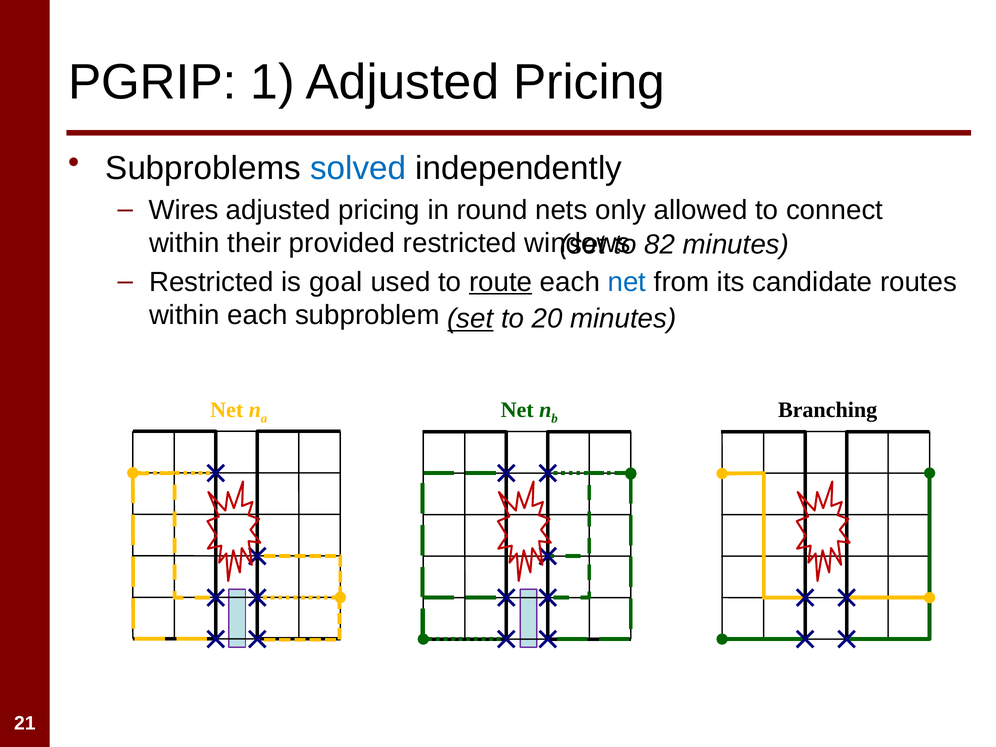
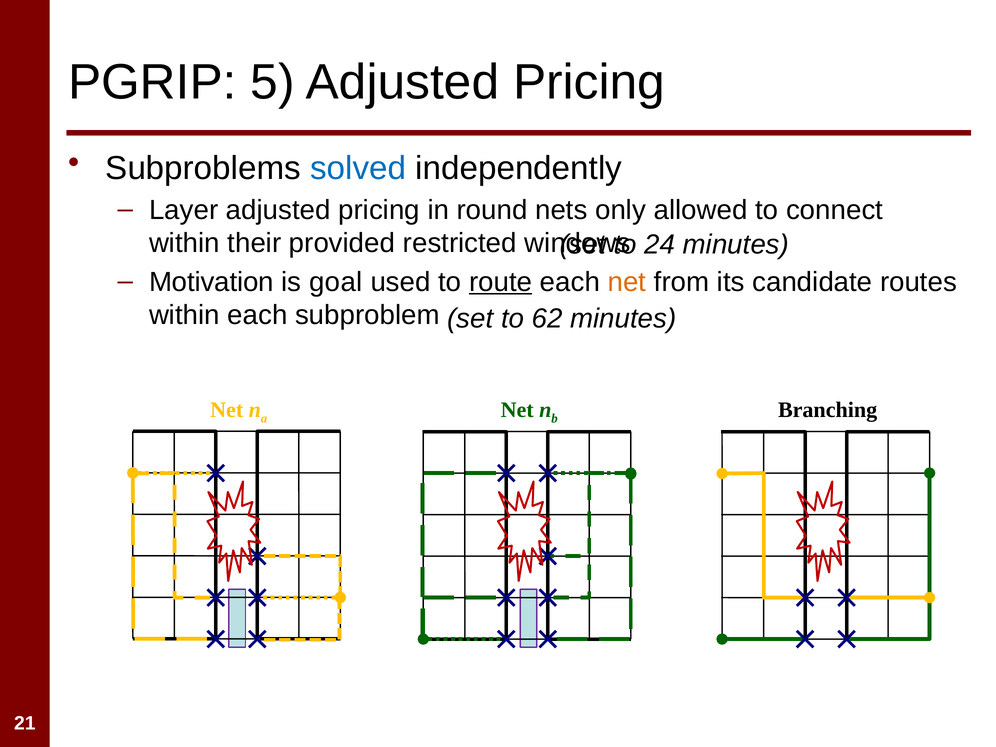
1: 1 -> 5
Wires: Wires -> Layer
82: 82 -> 24
Restricted at (211, 282): Restricted -> Motivation
net at (627, 282) colour: blue -> orange
set at (470, 319) underline: present -> none
20: 20 -> 62
